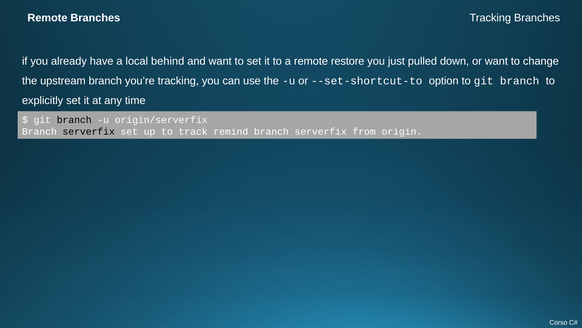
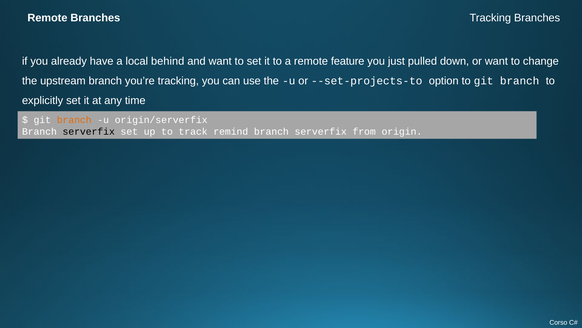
restore: restore -> feature
--set-shortcut-to: --set-shortcut-to -> --set-projects-to
branch at (74, 120) colour: black -> orange
